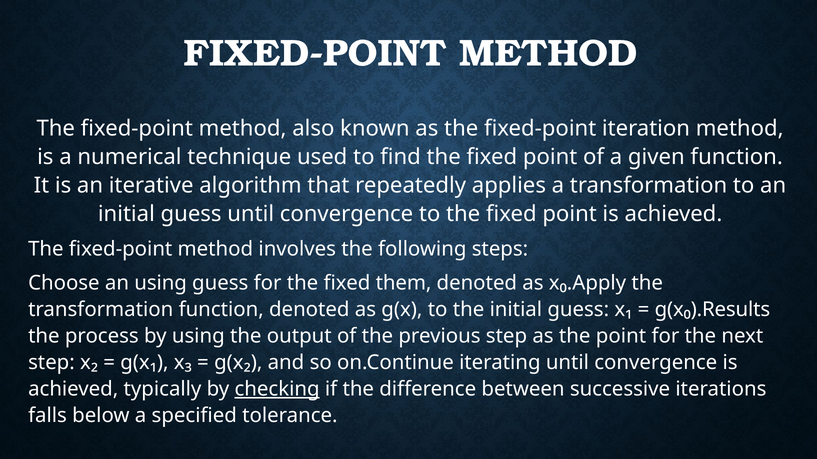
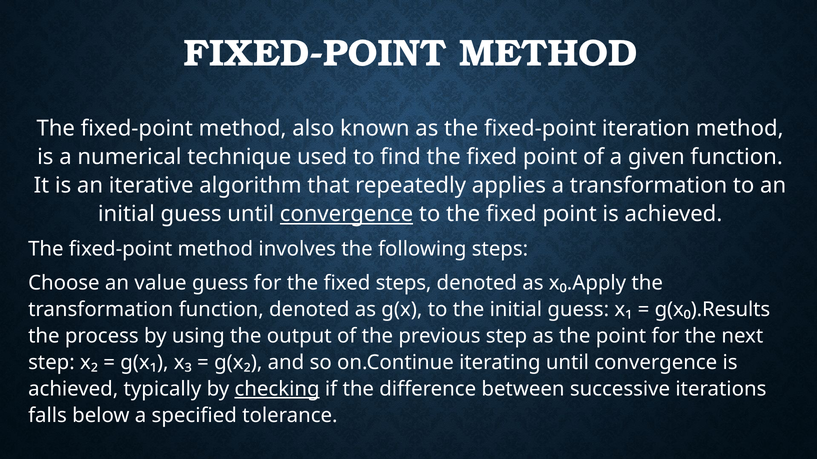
convergence at (346, 214) underline: none -> present
an using: using -> value
fixed them: them -> steps
